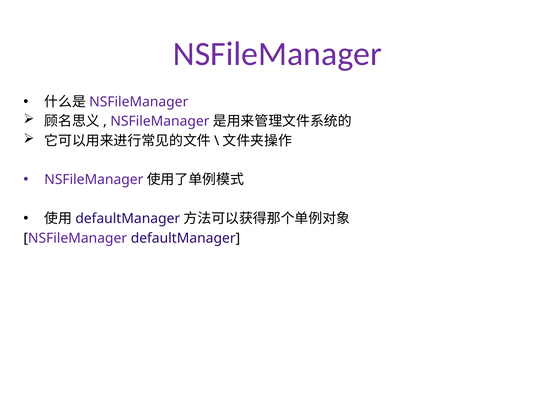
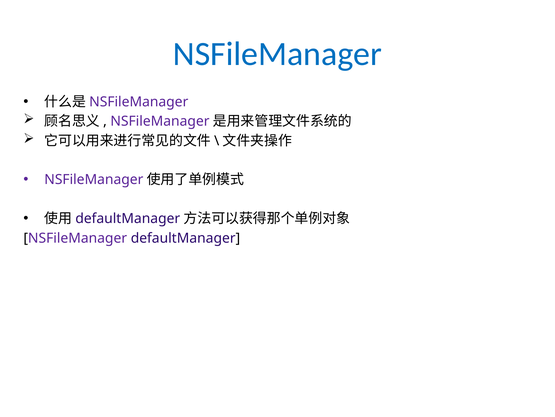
NSFileManager at (277, 54) colour: purple -> blue
